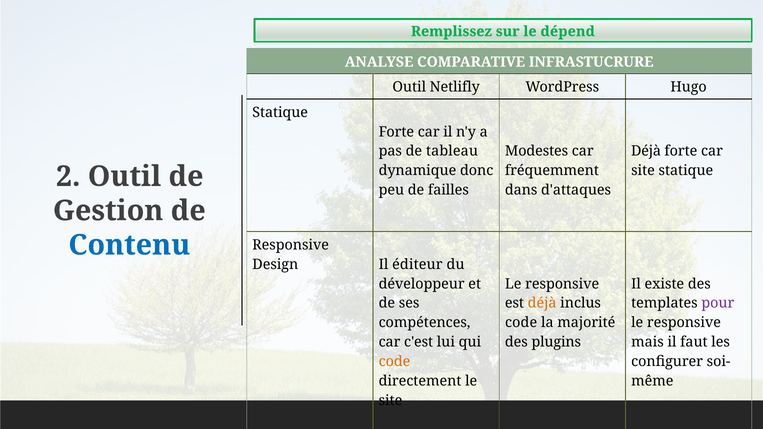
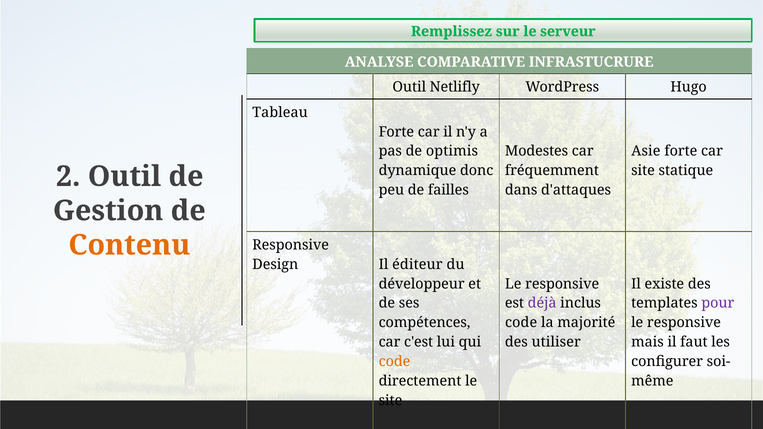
dépend: dépend -> serveur
Statique at (280, 112): Statique -> Tableau
tableau: tableau -> optimis
Déjà at (646, 151): Déjà -> Asie
Contenu colour: blue -> orange
déjà at (542, 303) colour: orange -> purple
plugins: plugins -> utiliser
